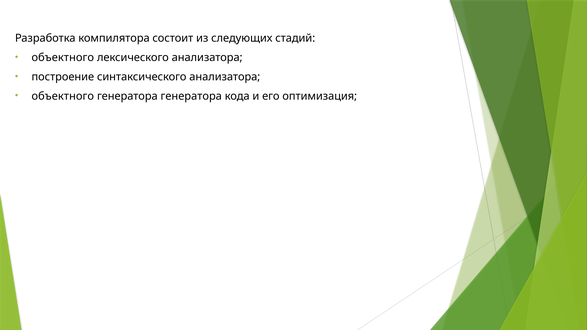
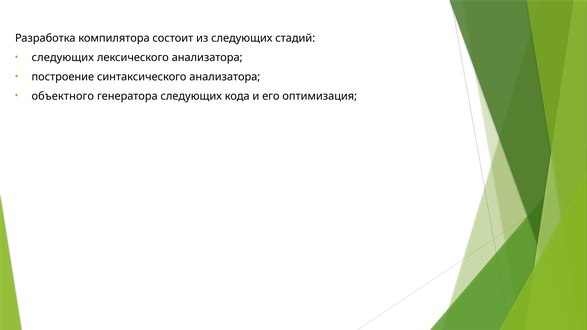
объектного at (63, 57): объектного -> следующих
генератора генератора: генератора -> следующих
